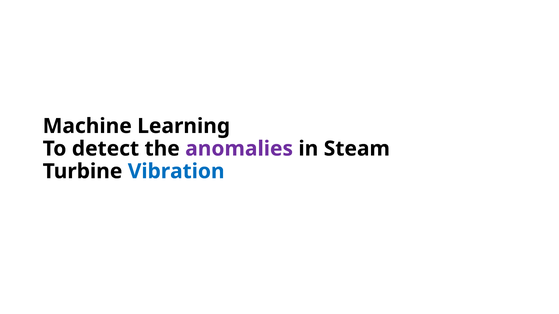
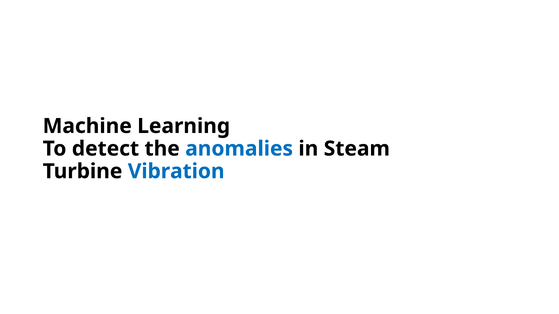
anomalies colour: purple -> blue
